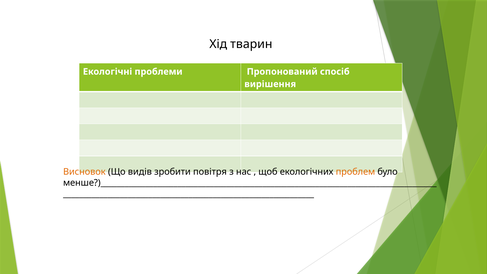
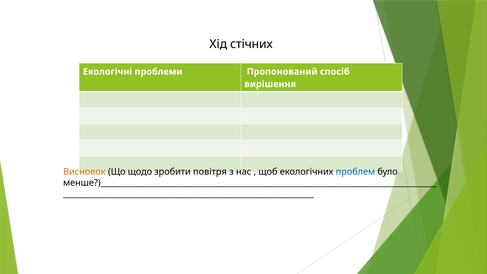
тварин: тварин -> стічних
видів: видів -> щодо
проблем colour: orange -> blue
